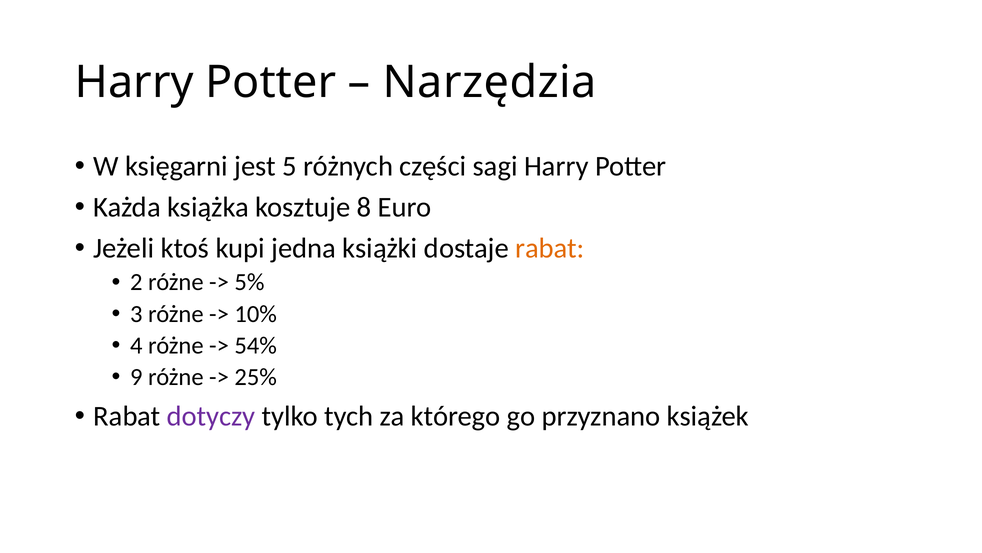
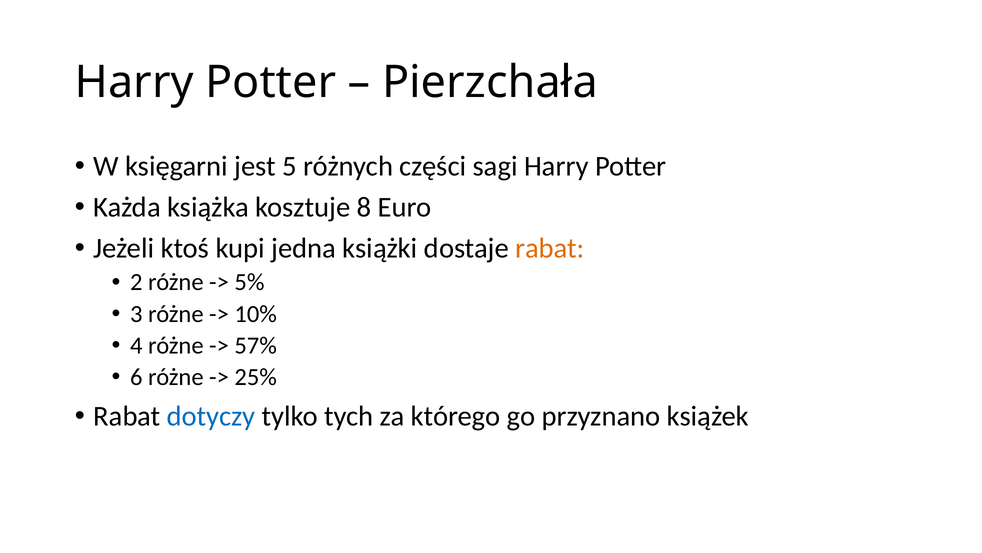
Narzędzia: Narzędzia -> Pierzchała
54%: 54% -> 57%
9: 9 -> 6
dotyczy colour: purple -> blue
